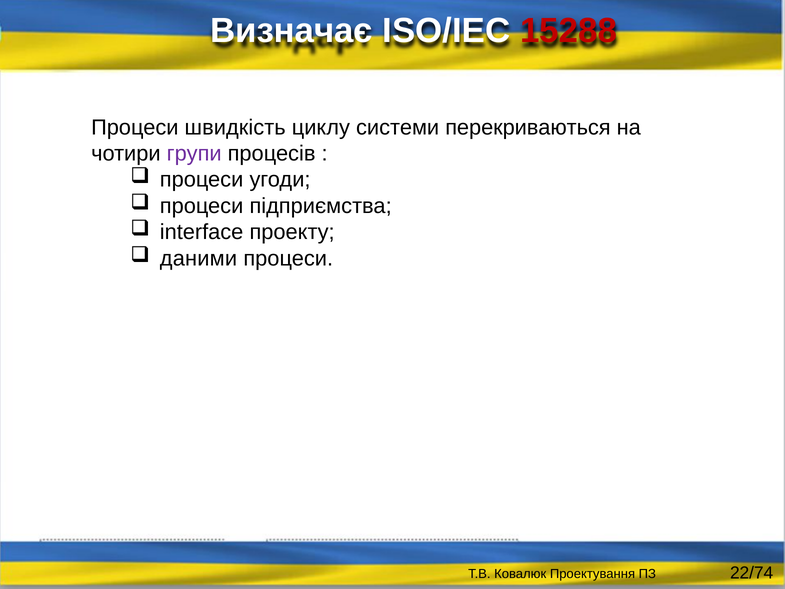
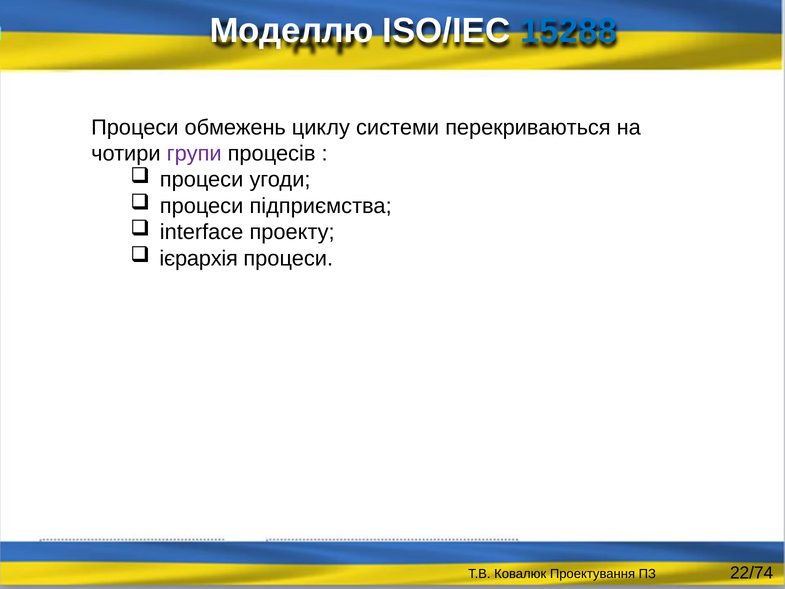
Визначає: Визначає -> Моделлю
15288 colour: red -> blue
швидкість: швидкість -> обмежень
даними: даними -> ієрархія
